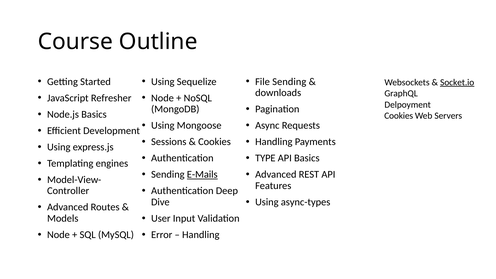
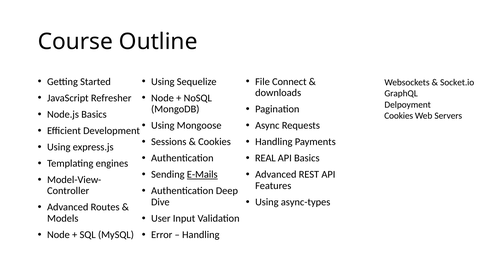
File Sending: Sending -> Connect
Socket.io underline: present -> none
TYPE: TYPE -> REAL
